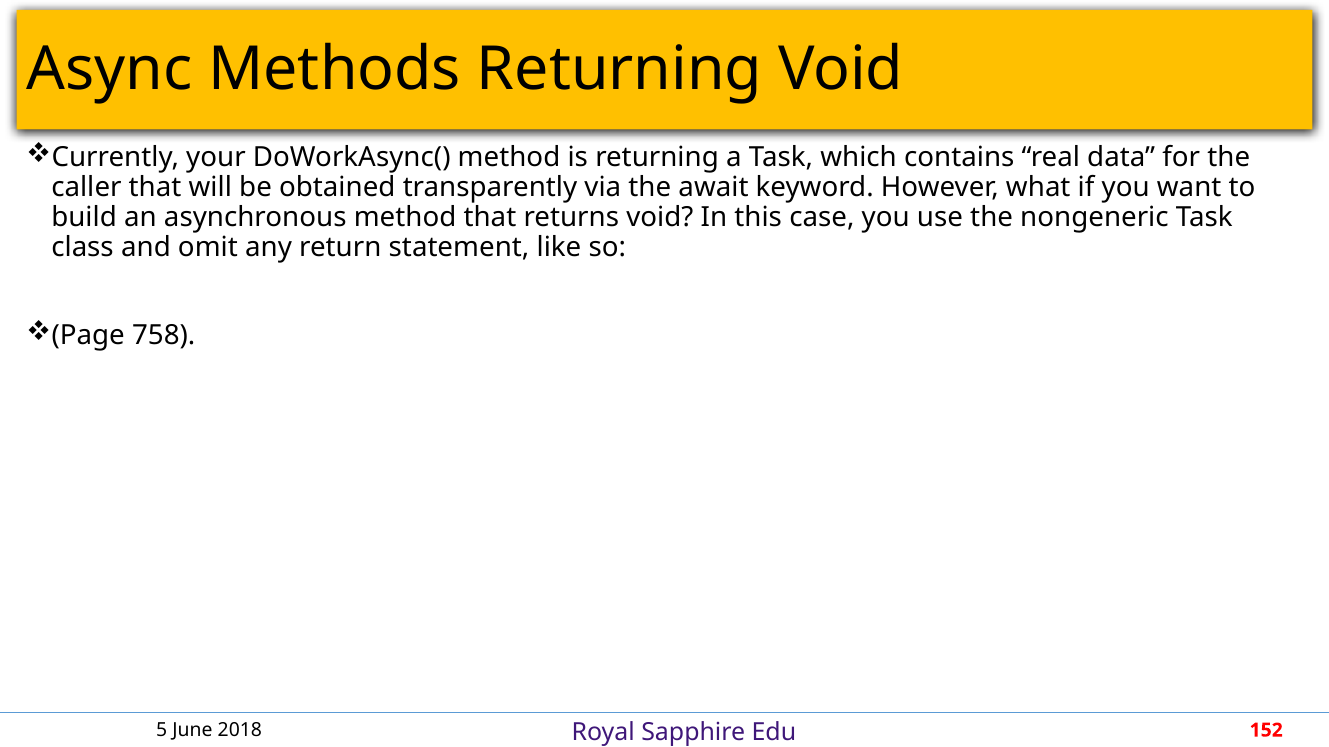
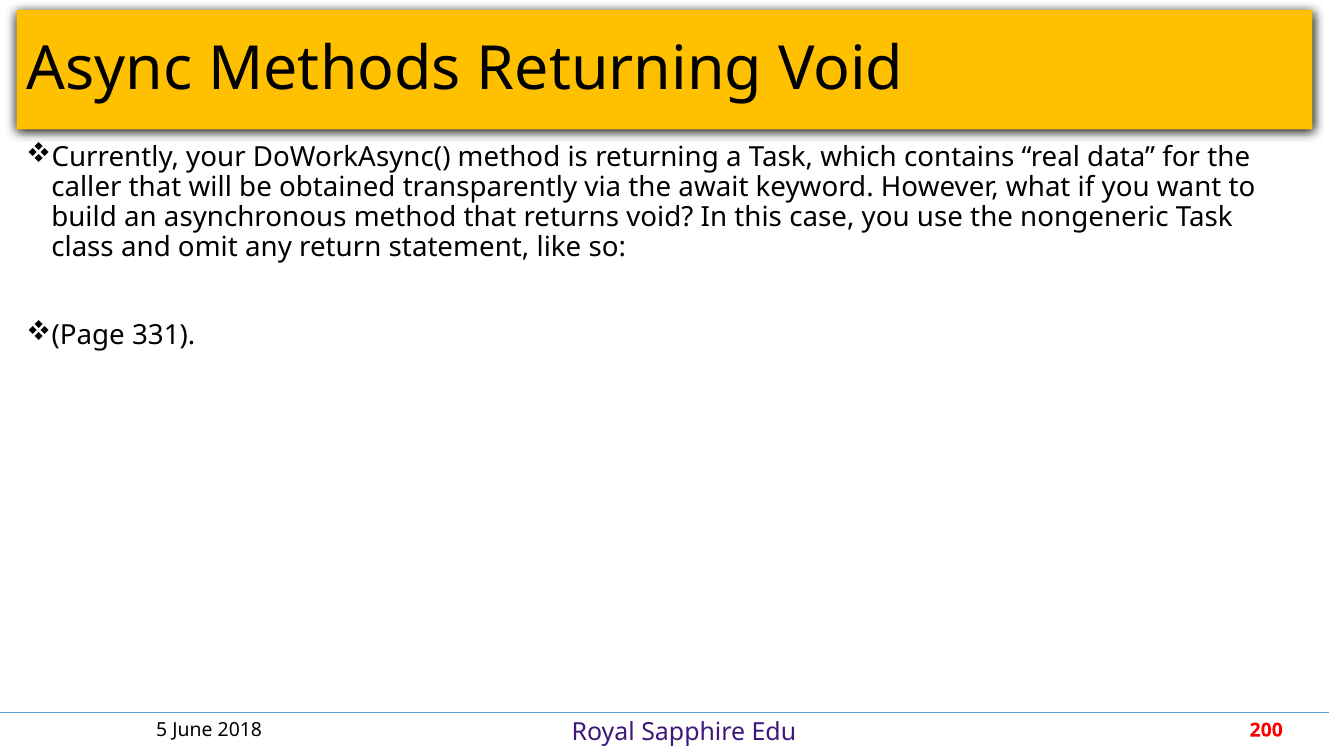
758: 758 -> 331
152: 152 -> 200
